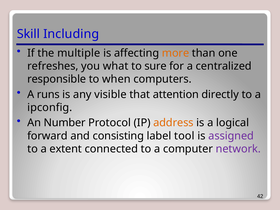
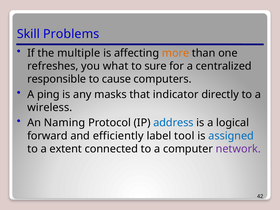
Including: Including -> Problems
when: when -> cause
runs: runs -> ping
visible: visible -> masks
attention: attention -> indicator
ipconfig: ipconfig -> wireless
Number: Number -> Naming
address colour: orange -> blue
consisting: consisting -> efficiently
assigned colour: purple -> blue
